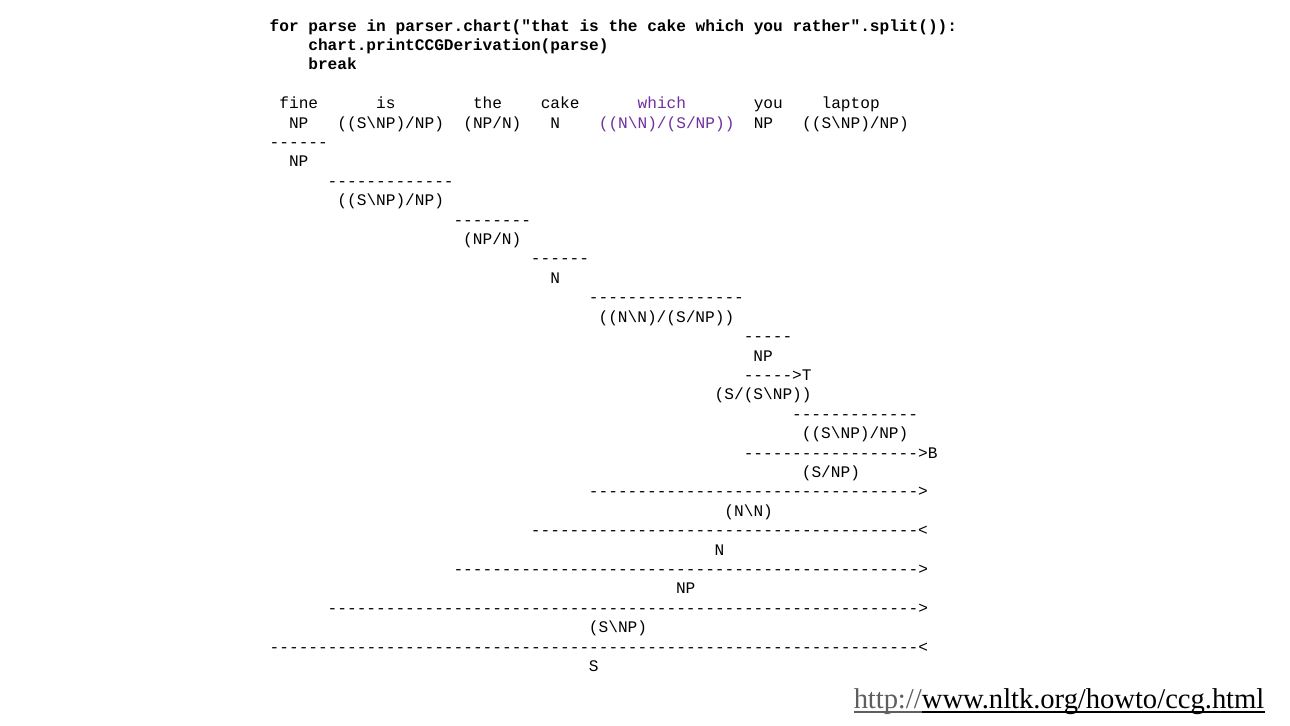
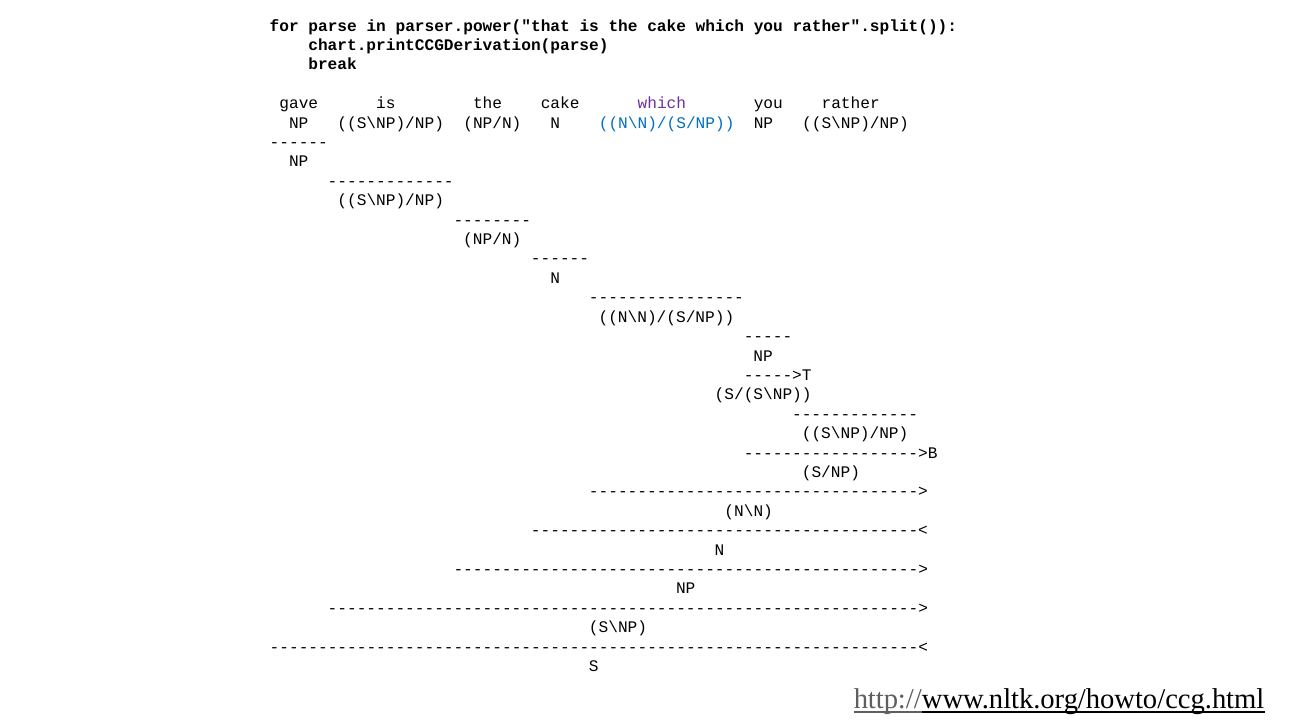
parser.chart("that: parser.chart("that -> parser.power("that
fine: fine -> gave
laptop: laptop -> rather
N\N)/(S/NP at (667, 123) colour: purple -> blue
